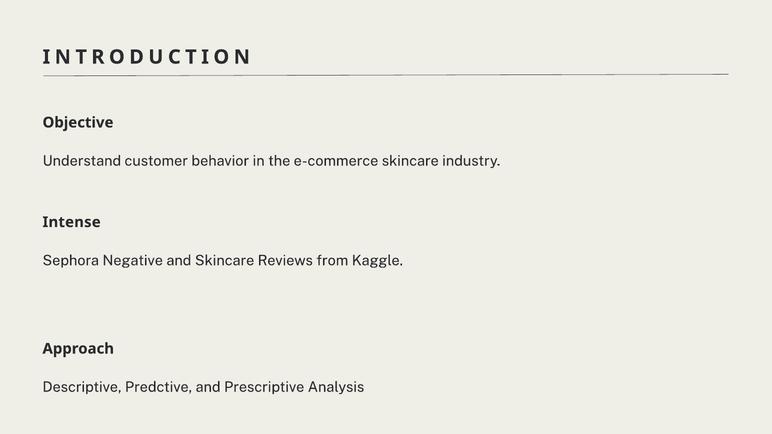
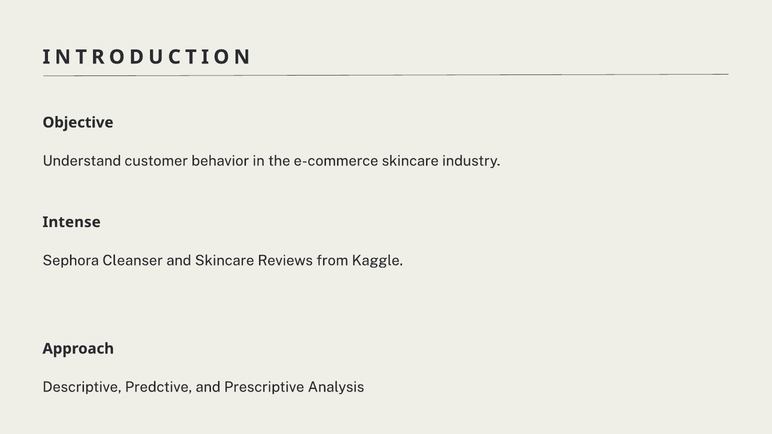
Negative: Negative -> Cleanser
